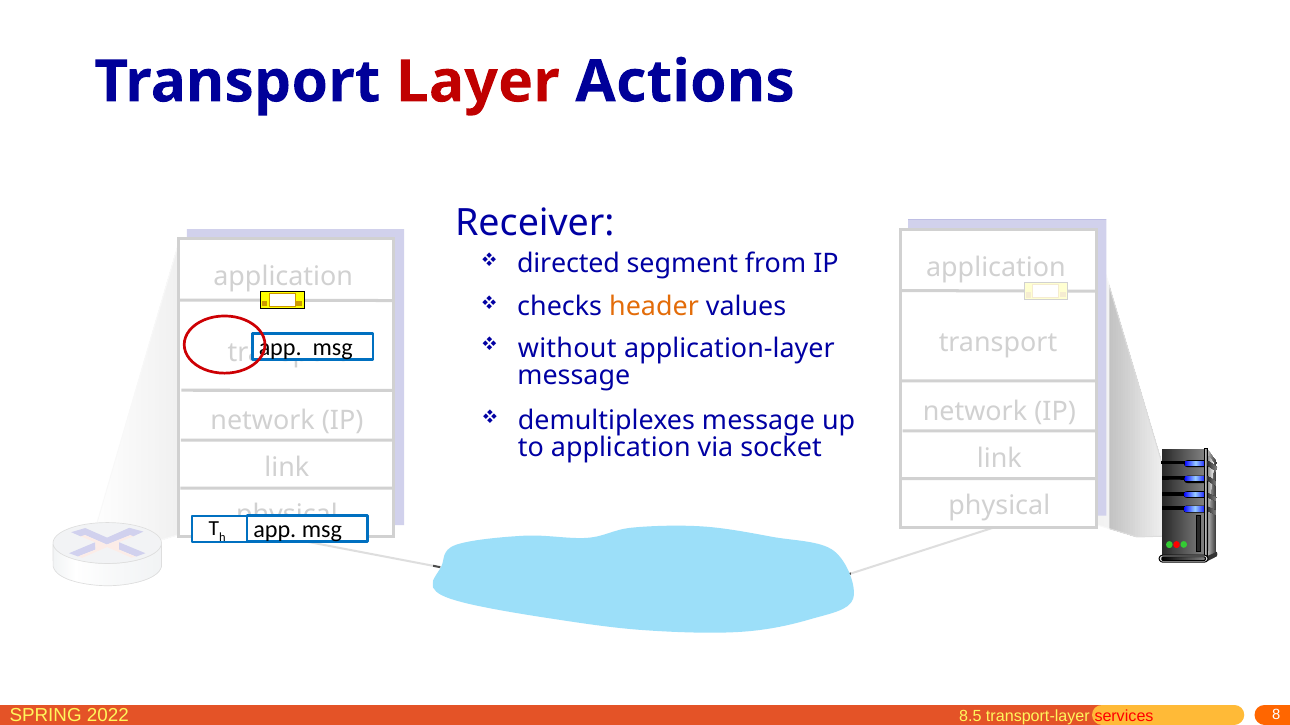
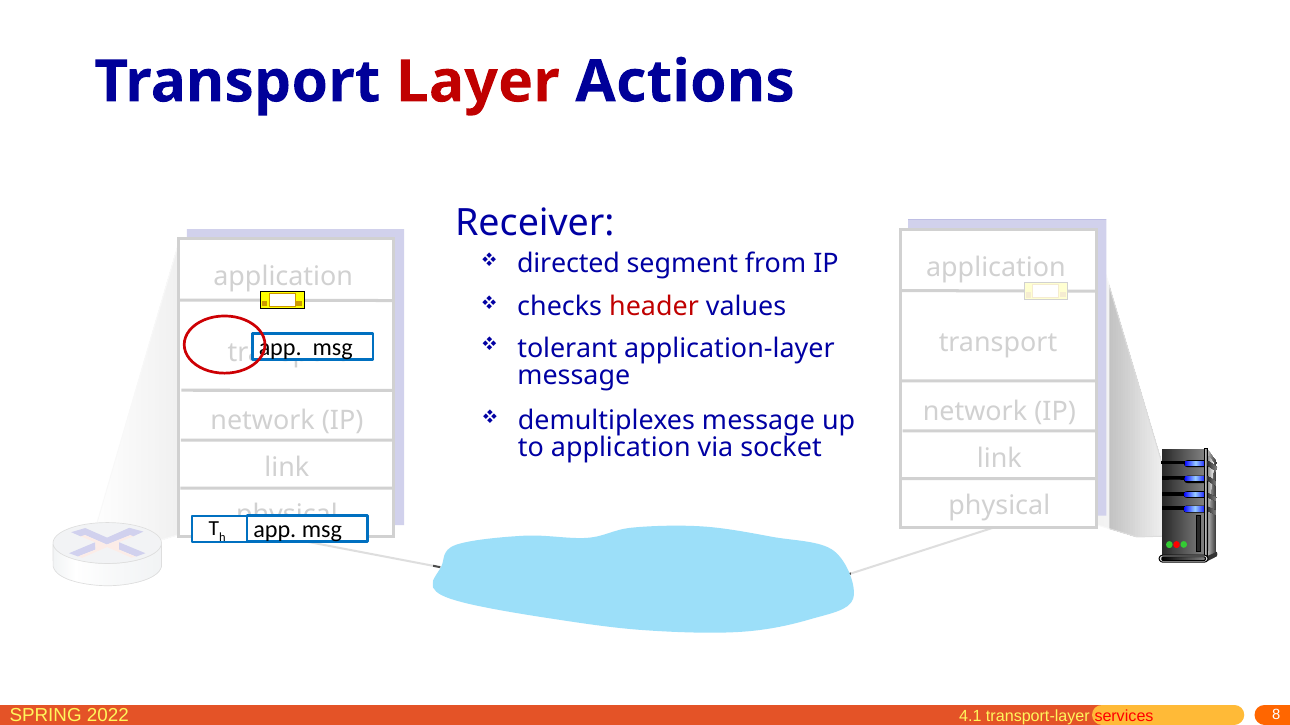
header colour: orange -> red
without: without -> tolerant
8.5: 8.5 -> 4.1
